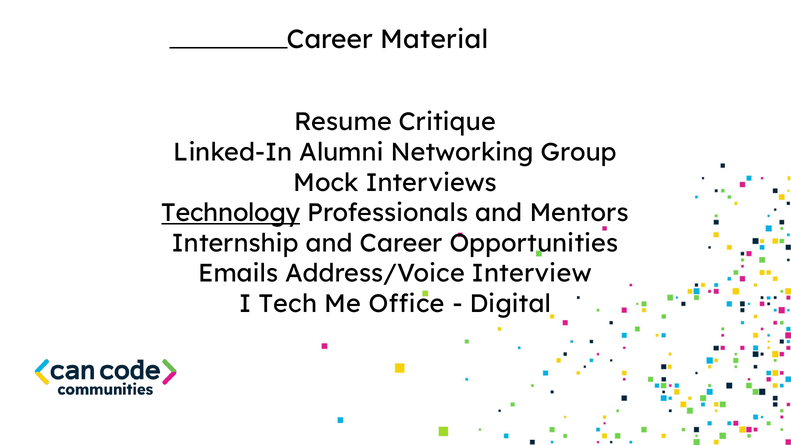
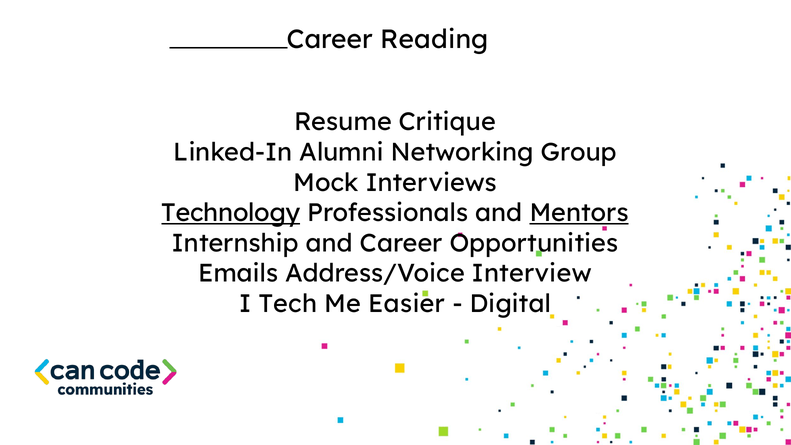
Material: Material -> Reading
Mentors underline: none -> present
Office: Office -> Easier
